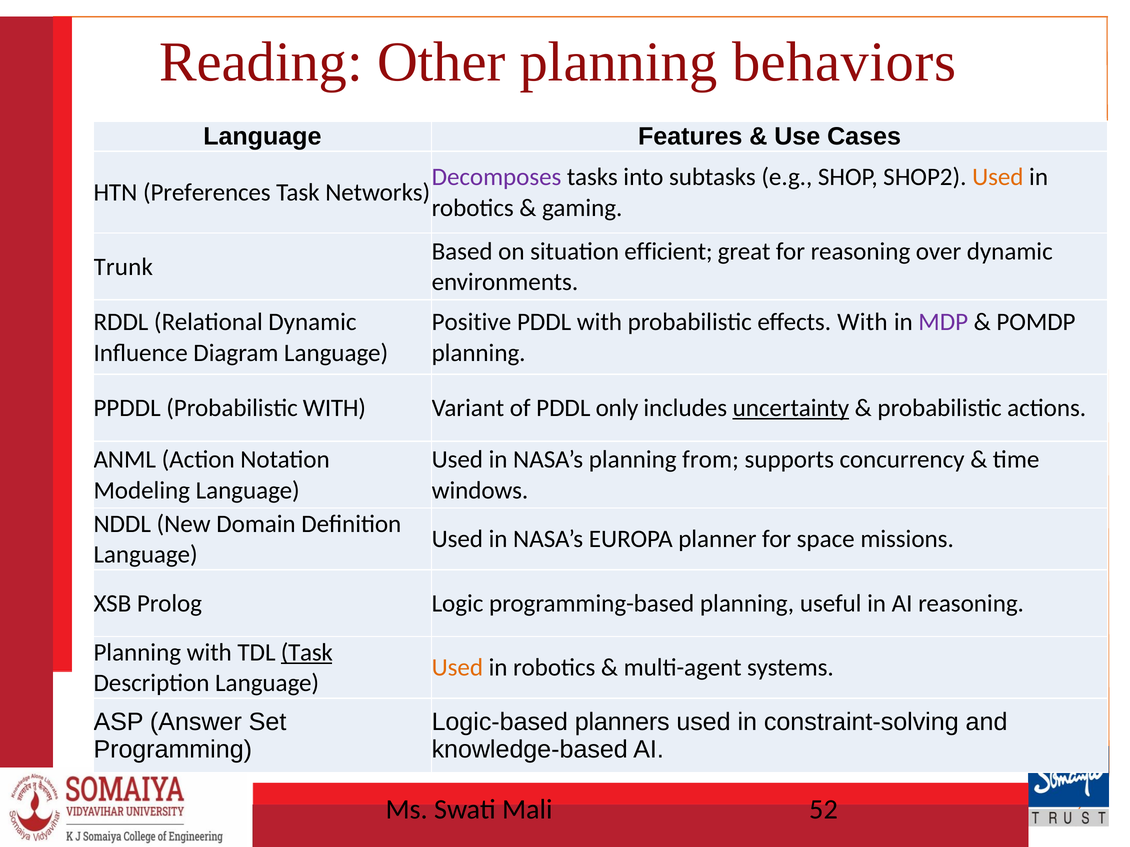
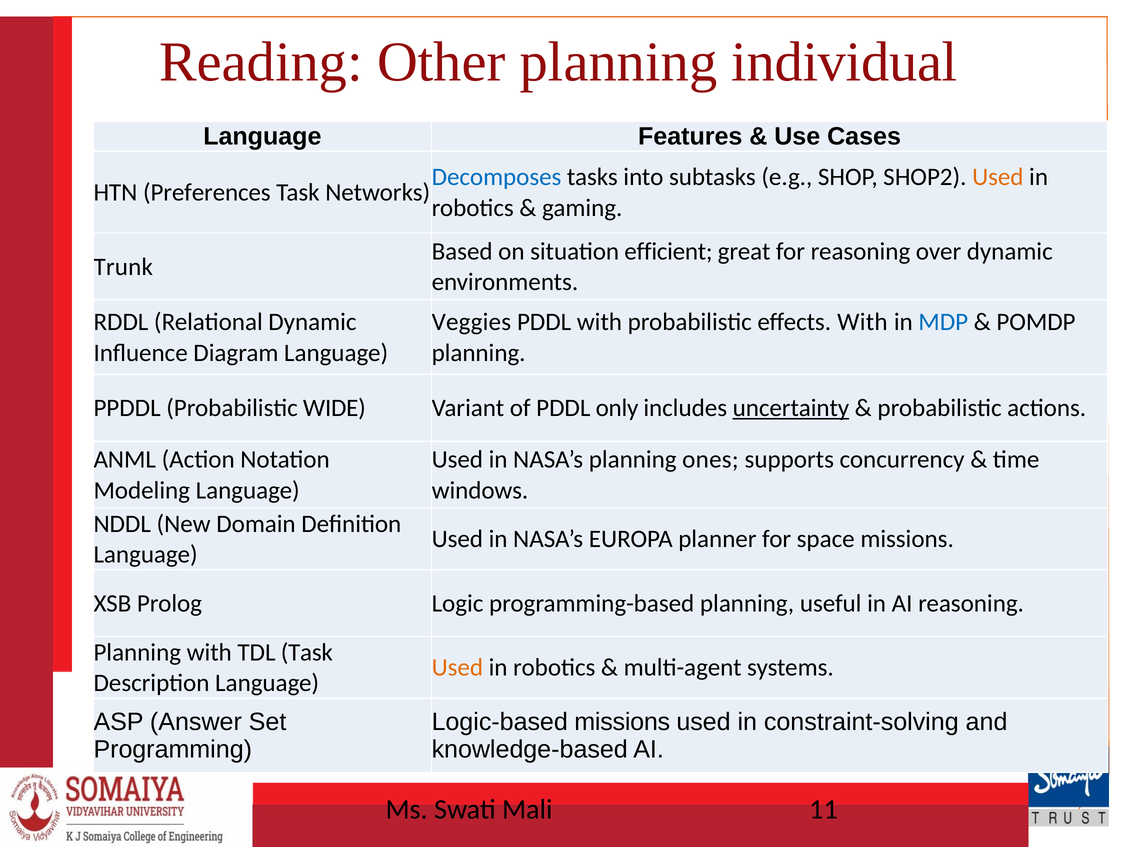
behaviors: behaviors -> individual
Decomposes colour: purple -> blue
Positive: Positive -> Veggies
MDP colour: purple -> blue
Probabilistic WITH: WITH -> WIDE
from: from -> ones
Task at (307, 653) underline: present -> none
Logic-based planners: planners -> missions
52: 52 -> 11
